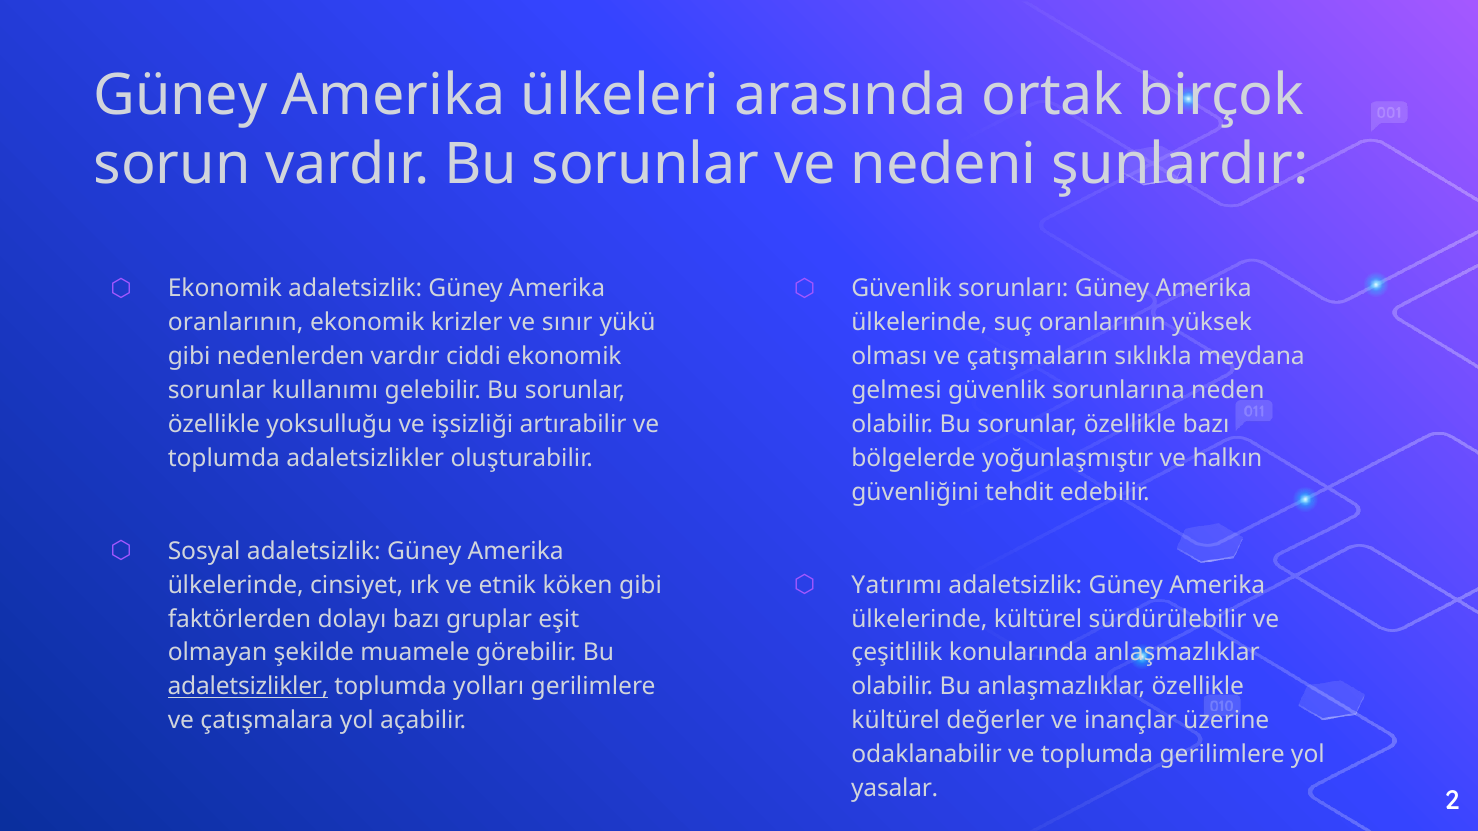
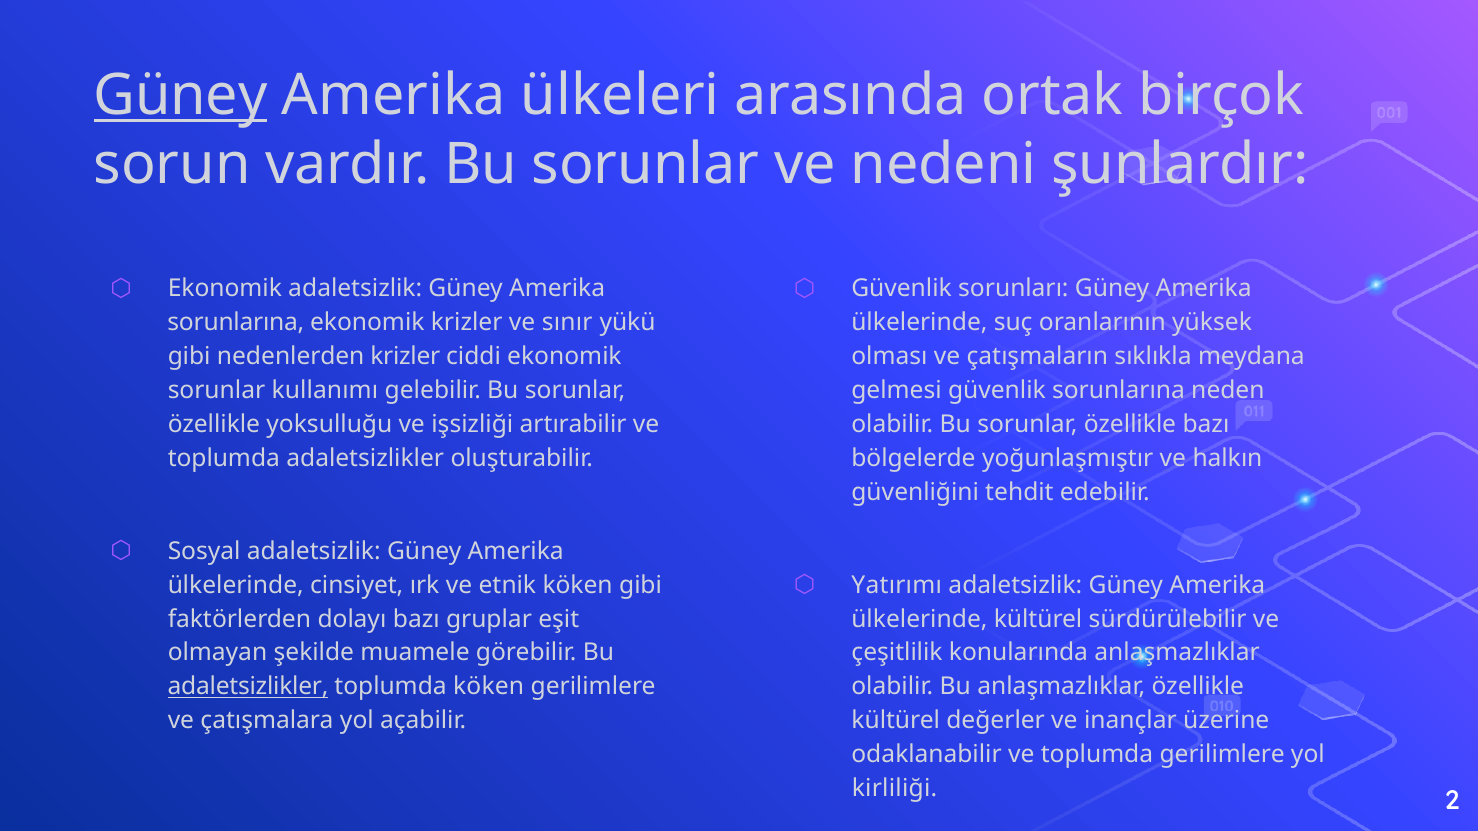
Güney at (181, 96) underline: none -> present
oranlarının at (236, 323): oranlarının -> sorunlarına
nedenlerden vardır: vardır -> krizler
toplumda yolları: yolları -> köken
yasalar: yasalar -> kirliliği
